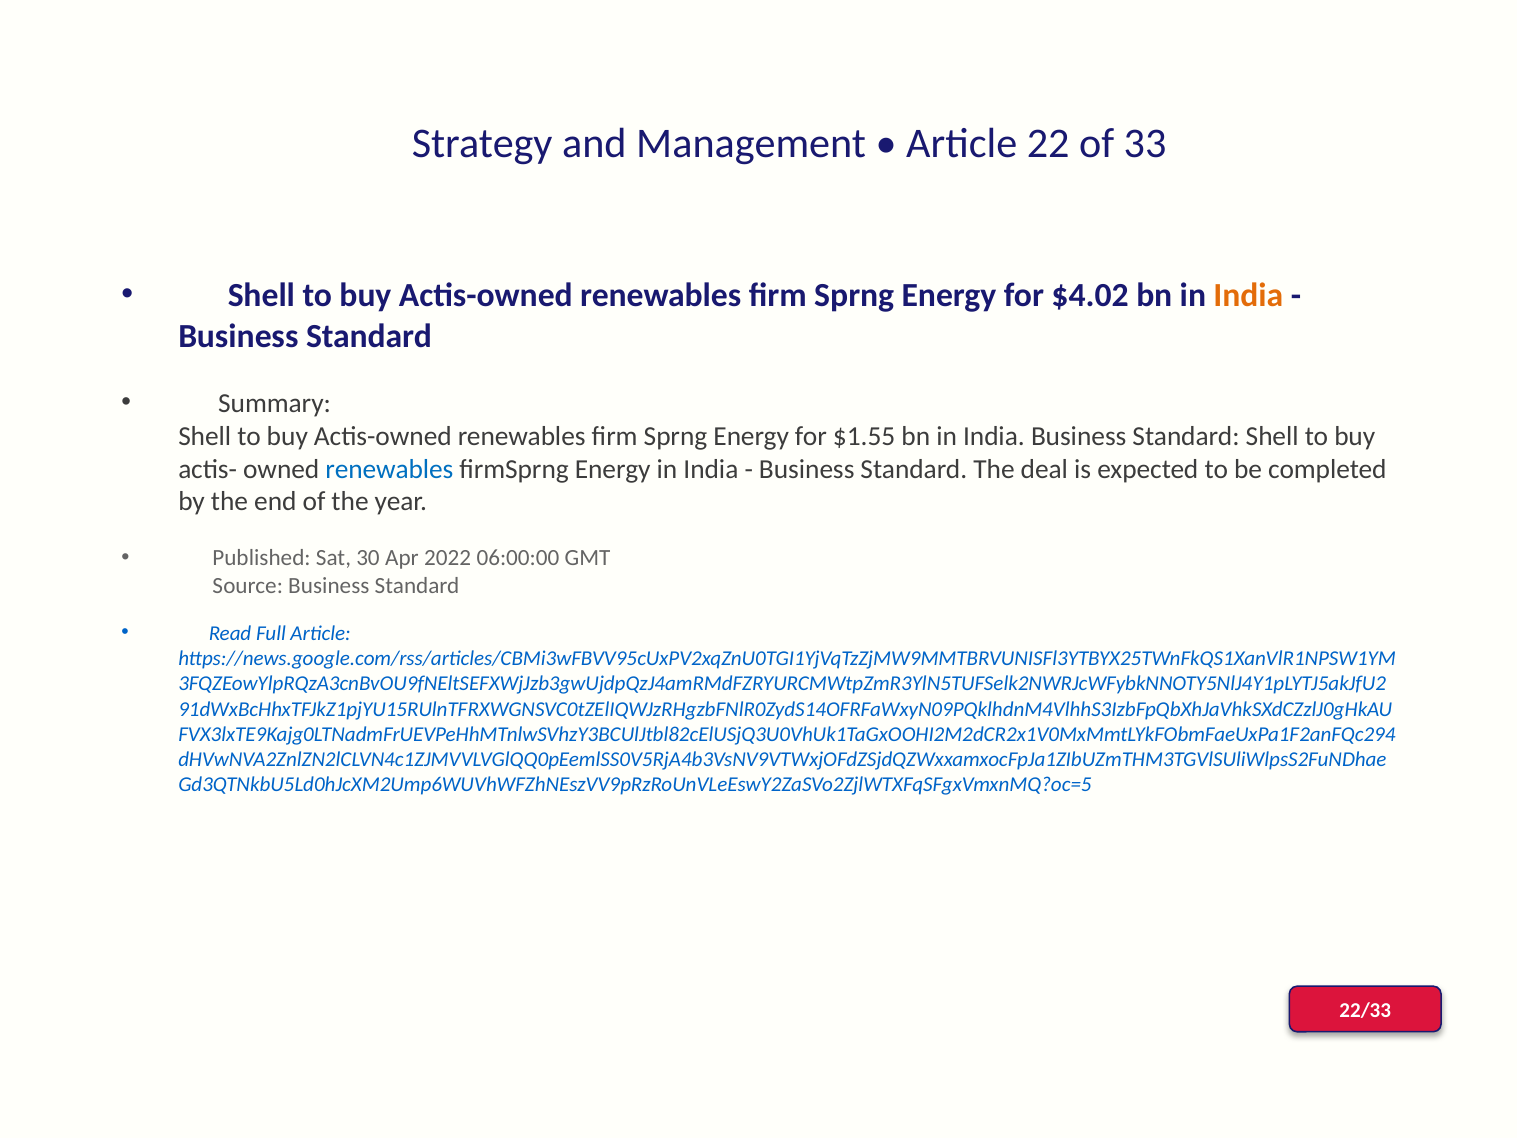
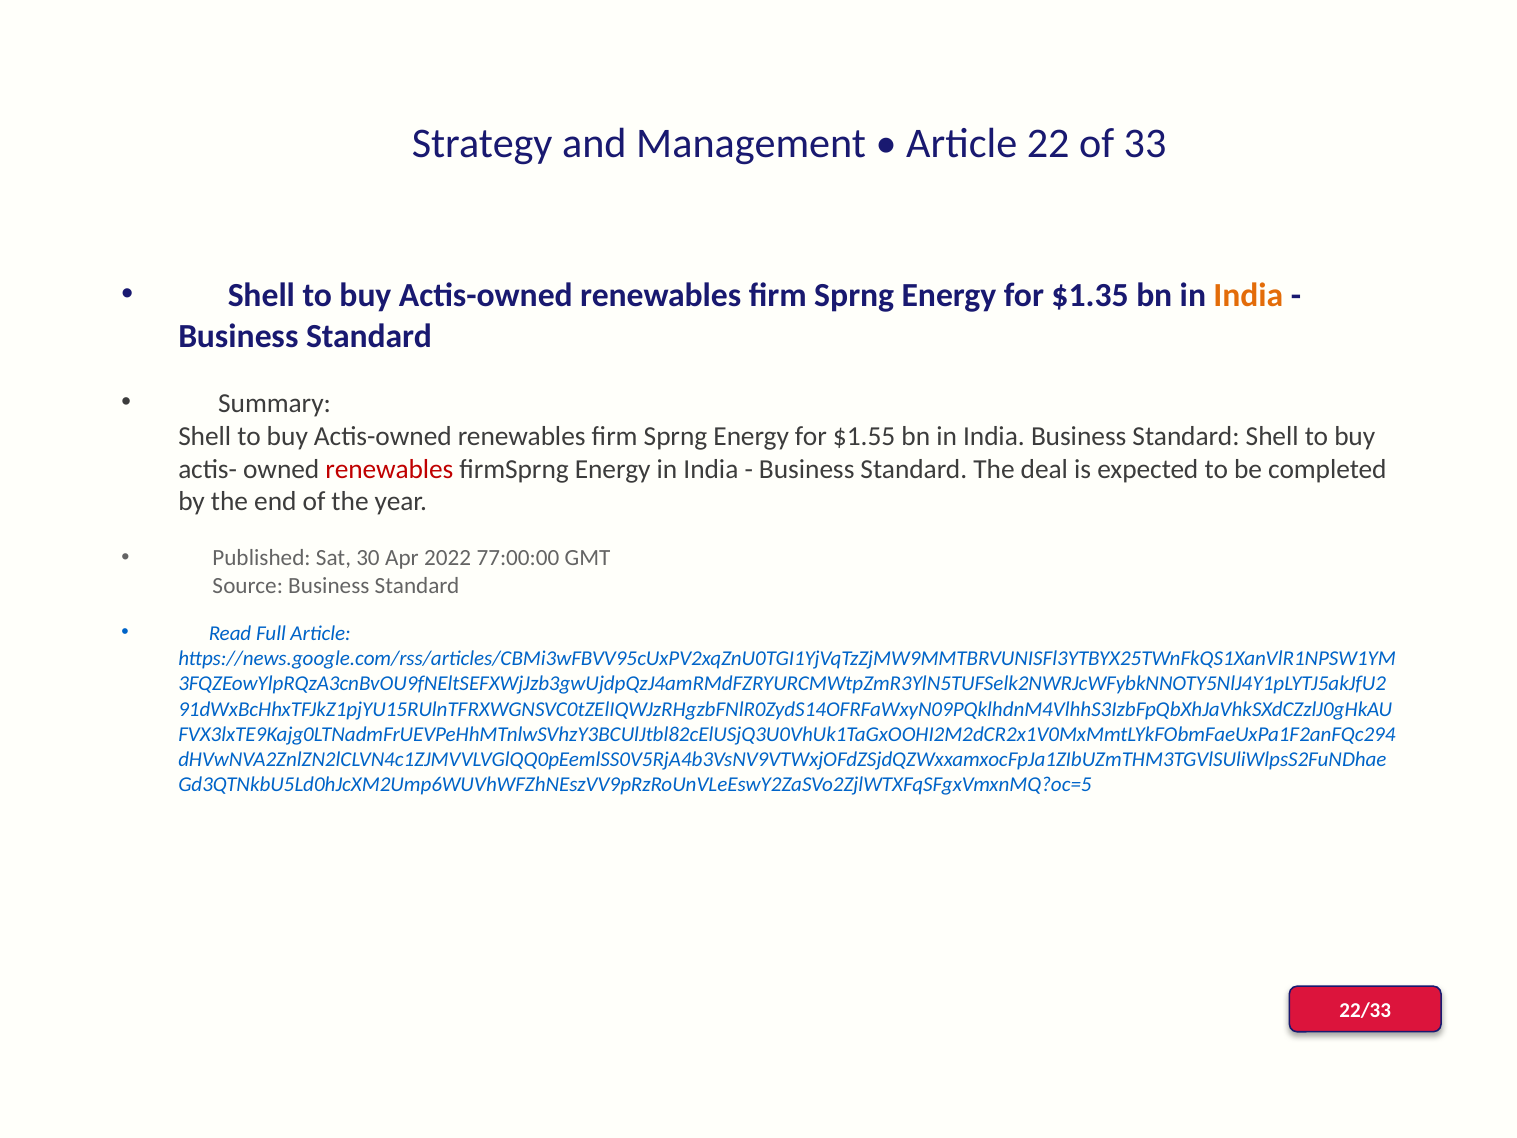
$4.02: $4.02 -> $1.35
renewables at (389, 469) colour: blue -> red
06:00:00: 06:00:00 -> 77:00:00
